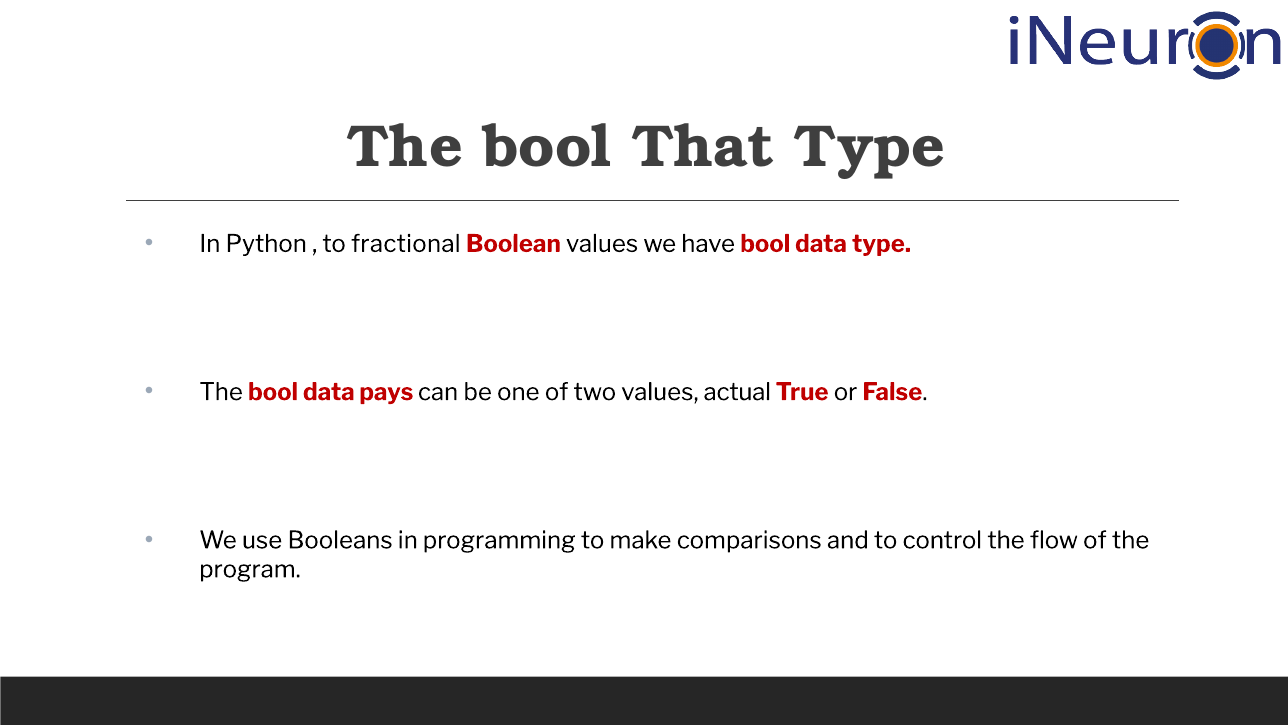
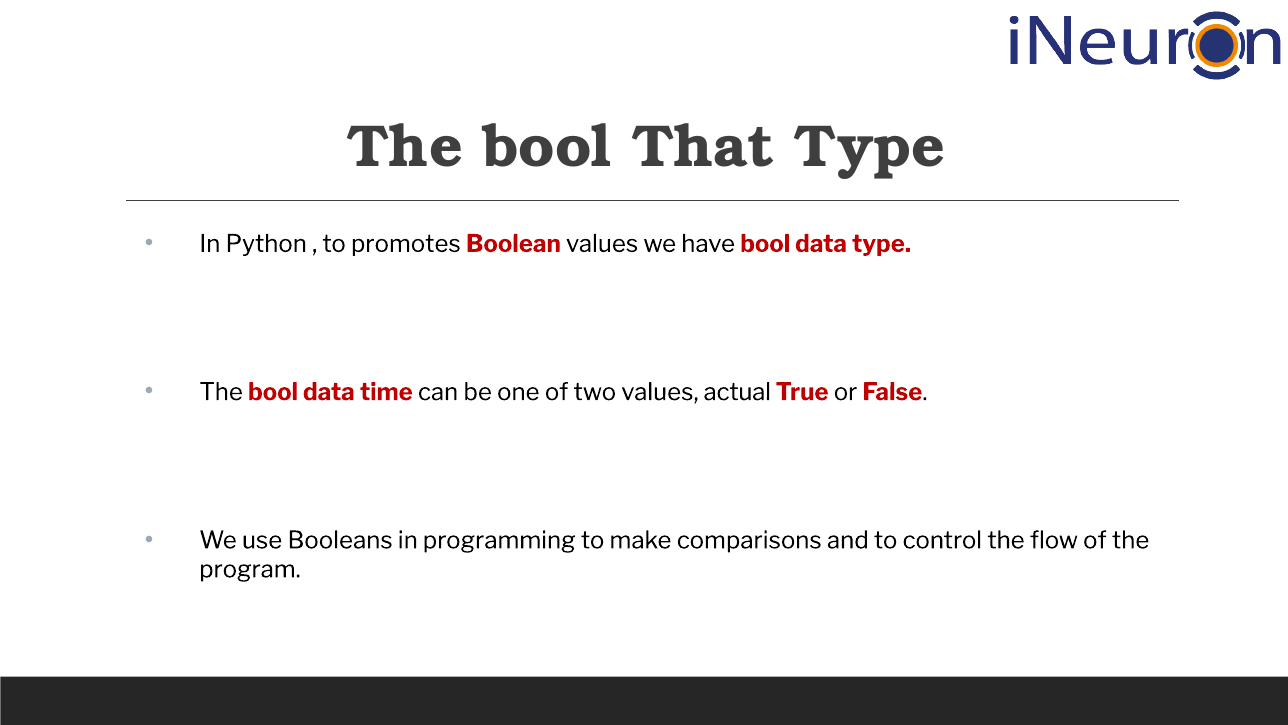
fractional: fractional -> promotes
pays: pays -> time
